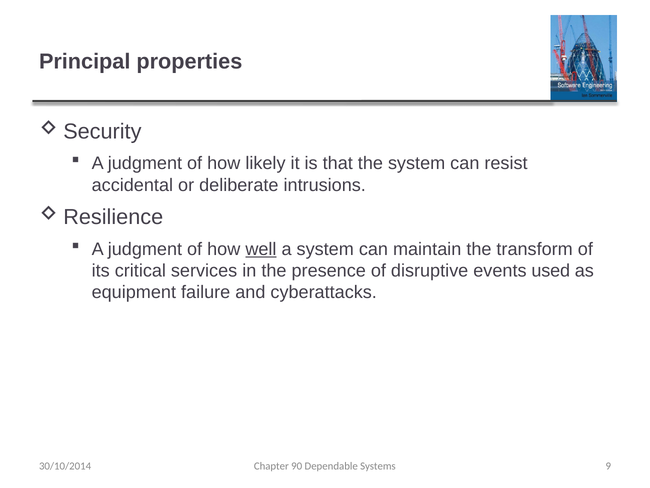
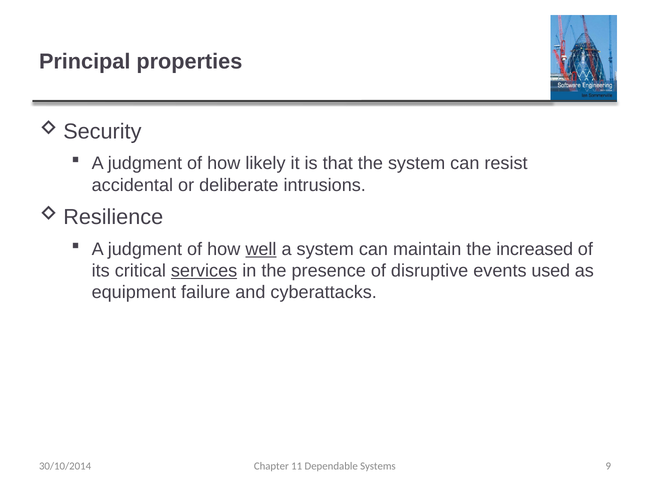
transform: transform -> increased
services underline: none -> present
90: 90 -> 11
